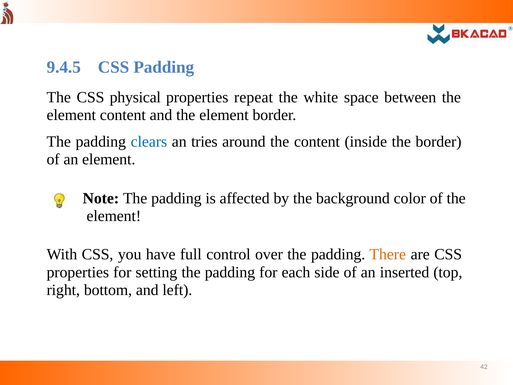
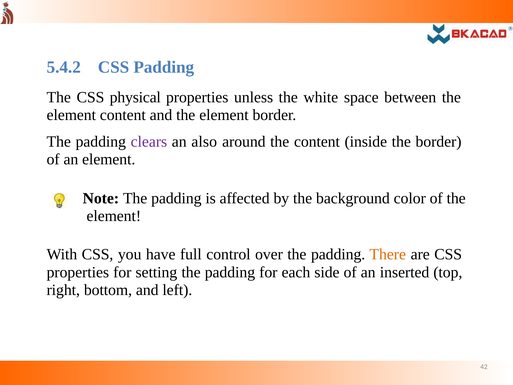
9.4.5: 9.4.5 -> 5.4.2
repeat: repeat -> unless
clears colour: blue -> purple
tries: tries -> also
